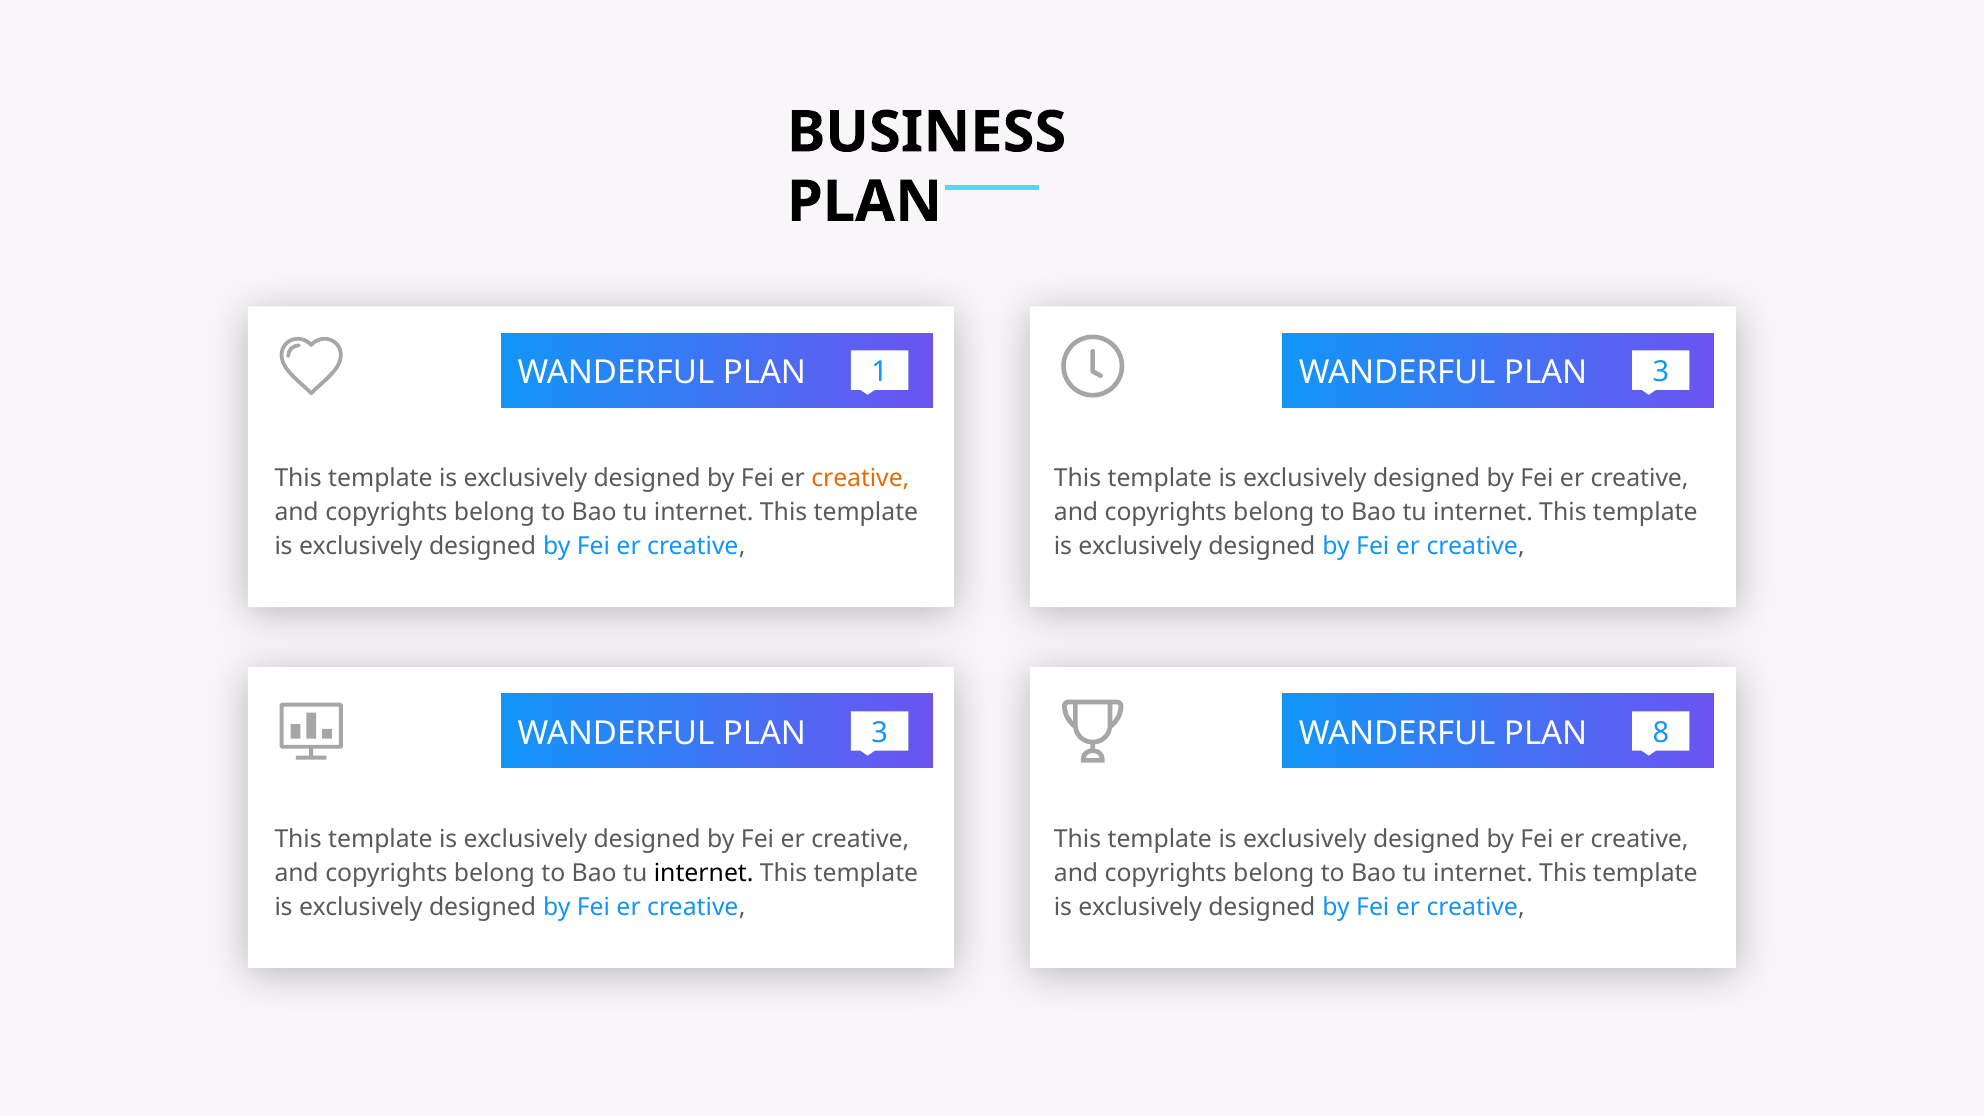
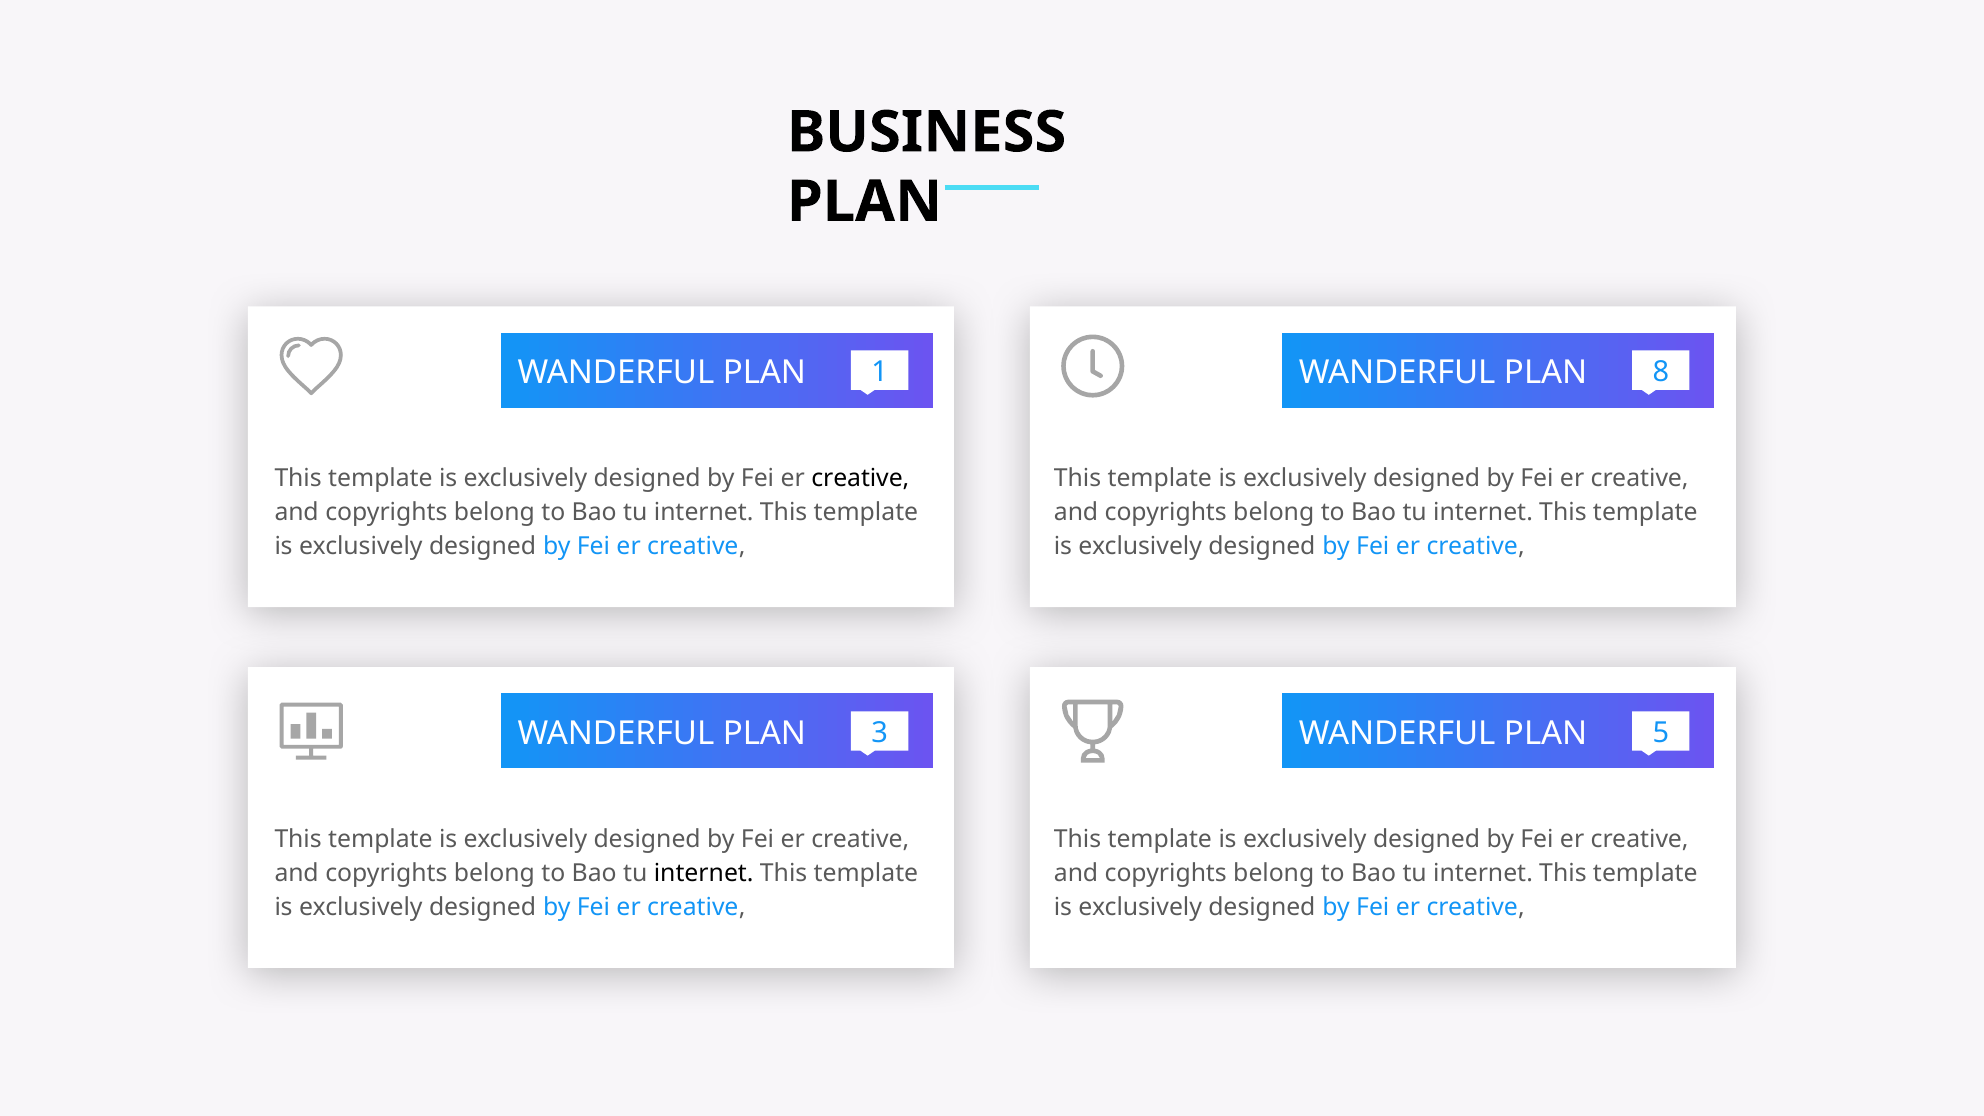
3 at (1661, 372): 3 -> 8
creative at (860, 479) colour: orange -> black
8: 8 -> 5
